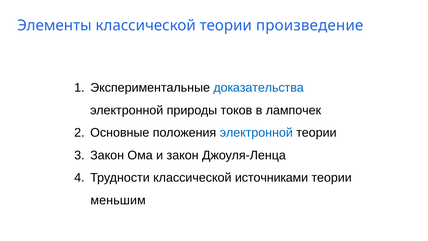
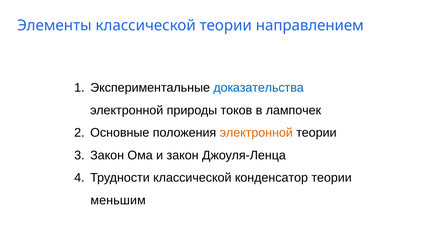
произведение: произведение -> направлением
электронной at (256, 133) colour: blue -> orange
источниками: источниками -> конденсатор
